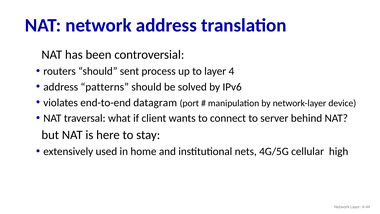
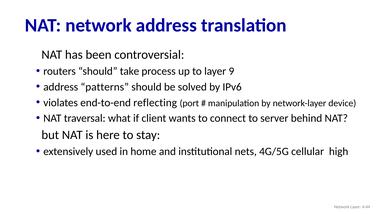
sent: sent -> take
4: 4 -> 9
datagram: datagram -> reflecting
